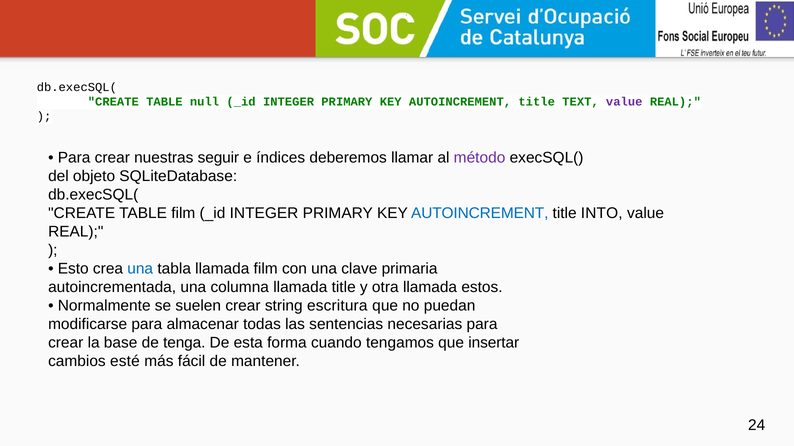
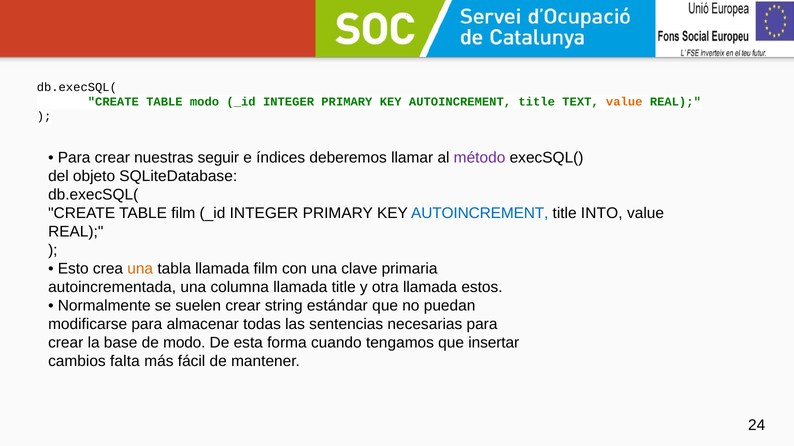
TABLE null: null -> modo
value at (624, 102) colour: purple -> orange
una at (140, 269) colour: blue -> orange
escritura: escritura -> estándar
de tenga: tenga -> modo
esté: esté -> falta
